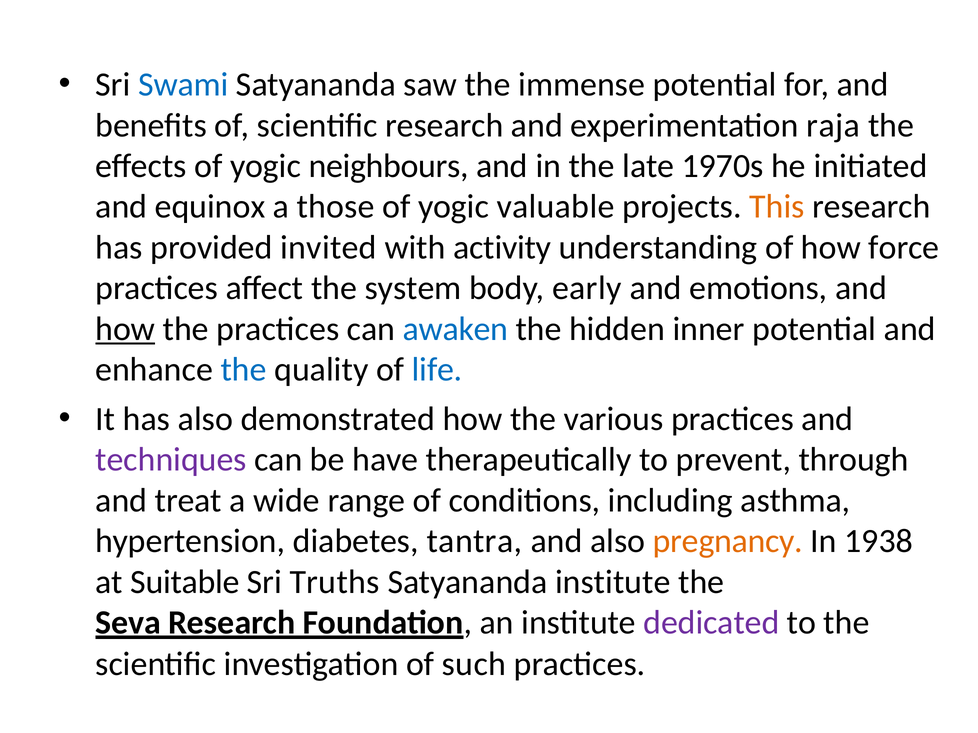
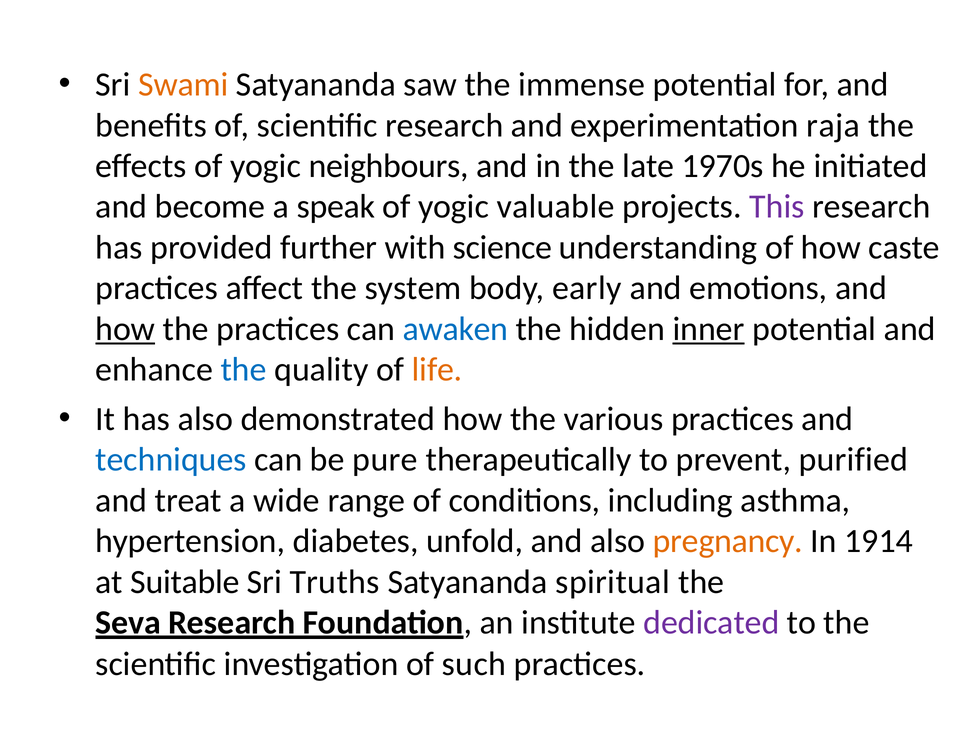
Swami colour: blue -> orange
equinox: equinox -> become
those: those -> speak
This colour: orange -> purple
invited: invited -> further
activity: activity -> science
force: force -> caste
inner underline: none -> present
life colour: blue -> orange
techniques colour: purple -> blue
have: have -> pure
through: through -> purified
tantra: tantra -> unfold
1938: 1938 -> 1914
Satyananda institute: institute -> spiritual
